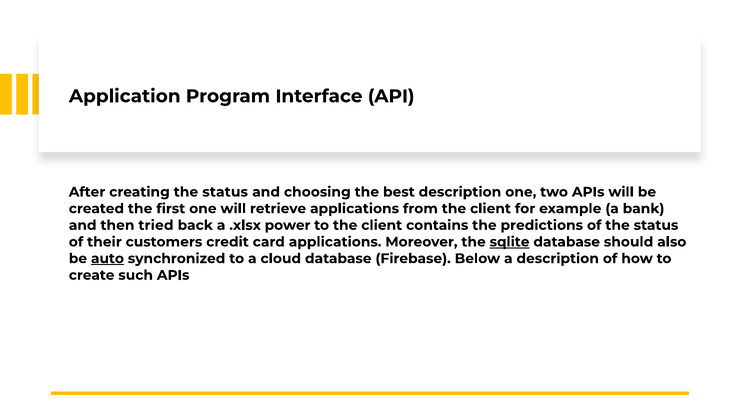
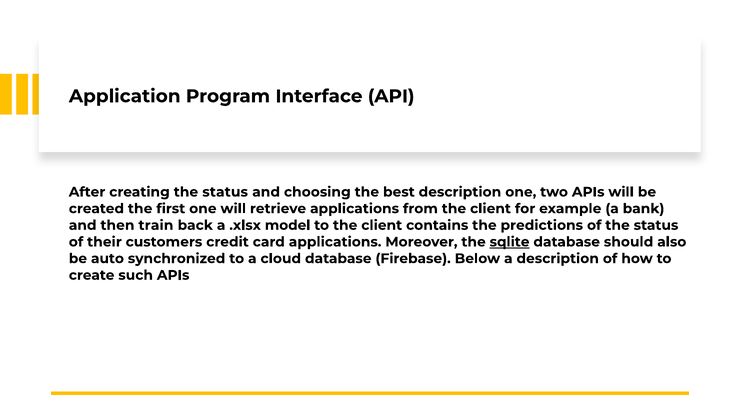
tried: tried -> train
power: power -> model
auto underline: present -> none
